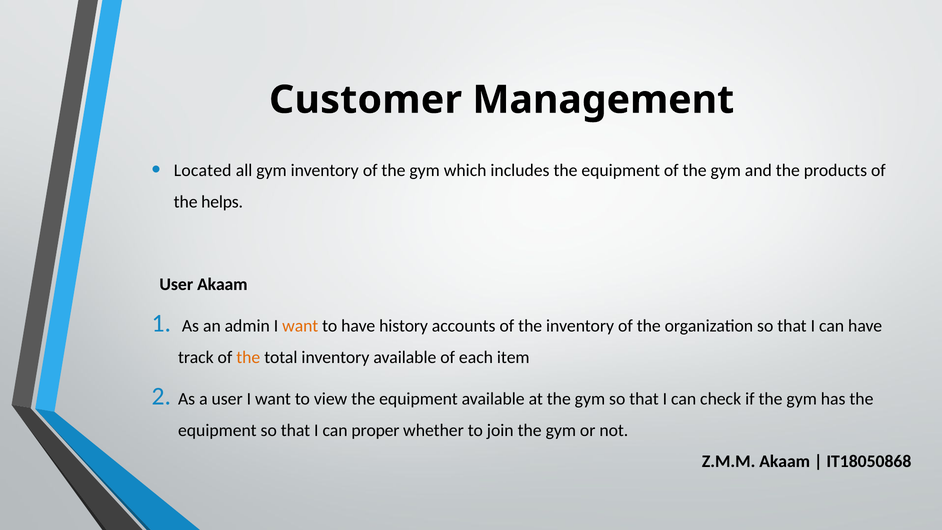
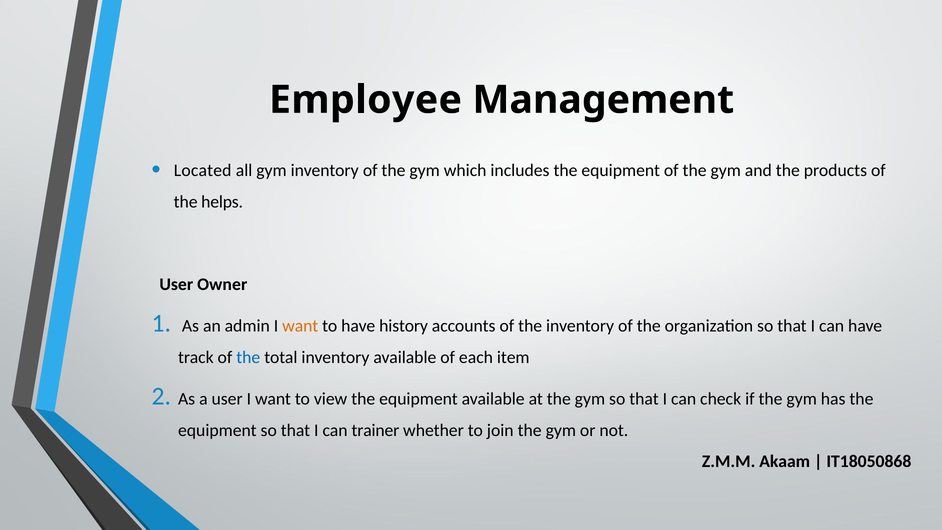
Customer: Customer -> Employee
User Akaam: Akaam -> Owner
the at (248, 358) colour: orange -> blue
proper: proper -> trainer
